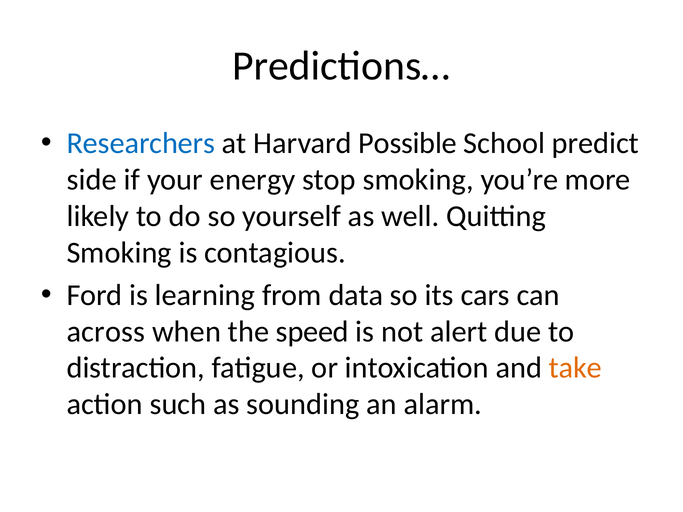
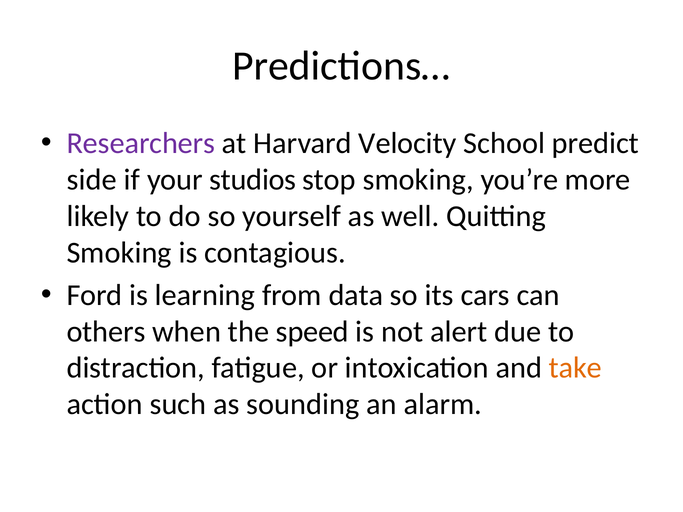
Researchers colour: blue -> purple
Possible: Possible -> Velocity
energy: energy -> studios
across: across -> others
